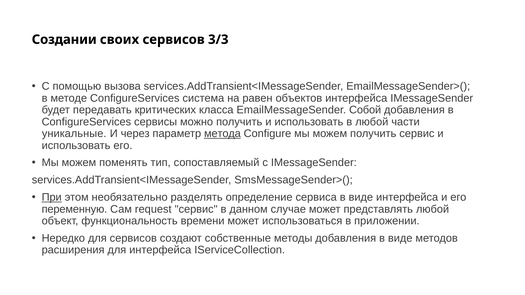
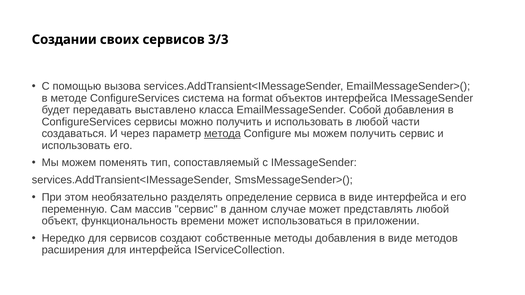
равен: равен -> format
критических: критических -> выставлено
уникальные: уникальные -> создаваться
При underline: present -> none
request: request -> массив
